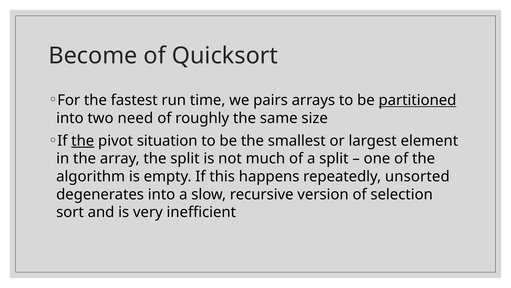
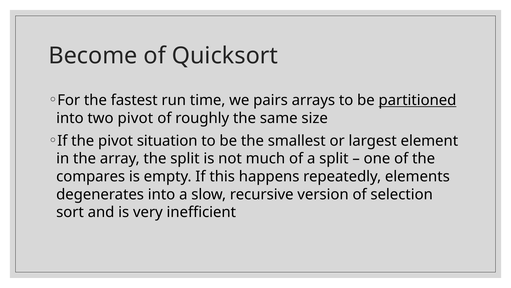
two need: need -> pivot
the at (83, 141) underline: present -> none
algorithm: algorithm -> compares
unsorted: unsorted -> elements
